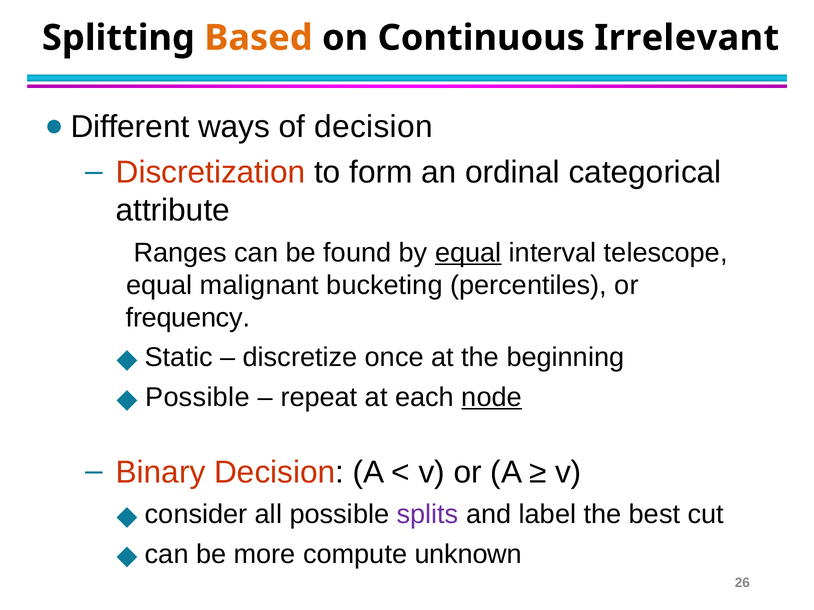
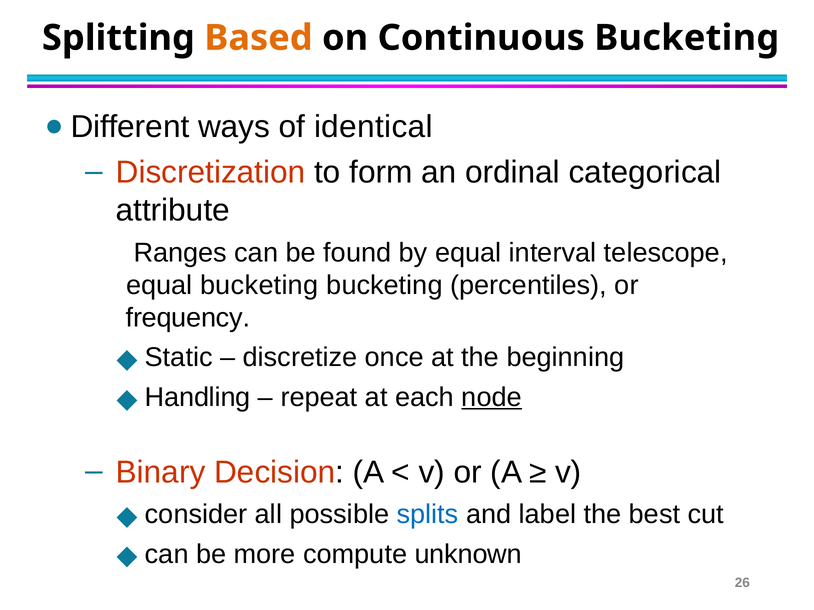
Continuous Irrelevant: Irrelevant -> Bucketing
of decision: decision -> identical
equal at (468, 253) underline: present -> none
equal malignant: malignant -> bucketing
Possible at (197, 398): Possible -> Handling
splits colour: purple -> blue
